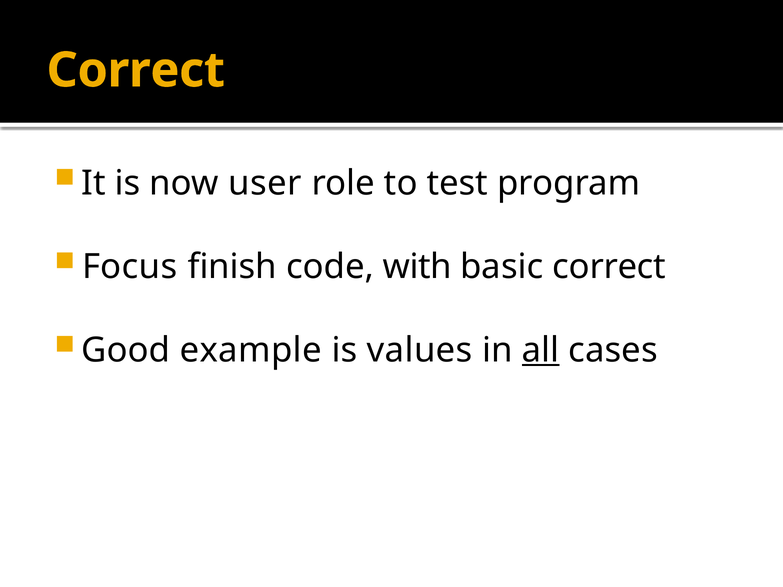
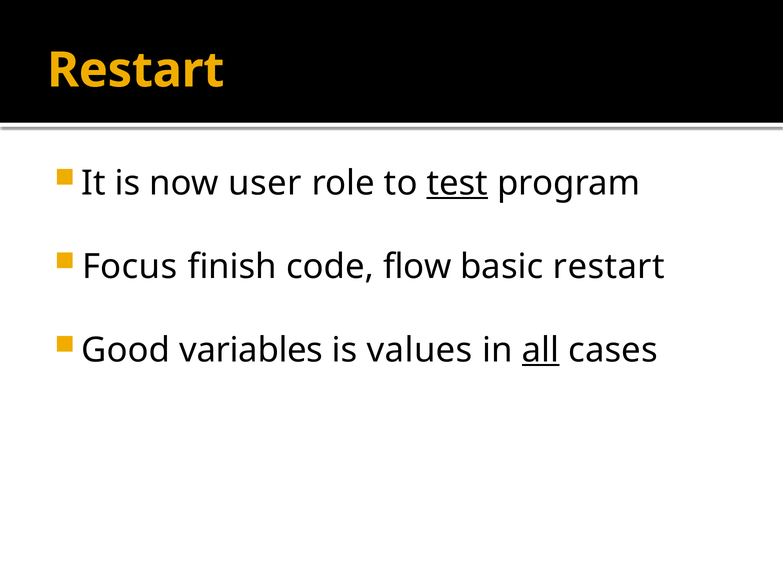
Correct at (136, 70): Correct -> Restart
test underline: none -> present
with: with -> flow
basic correct: correct -> restart
example: example -> variables
